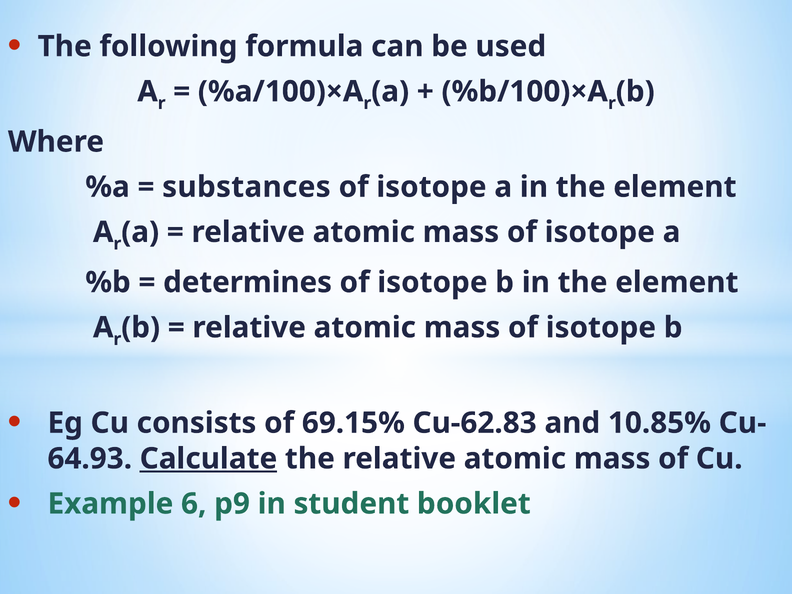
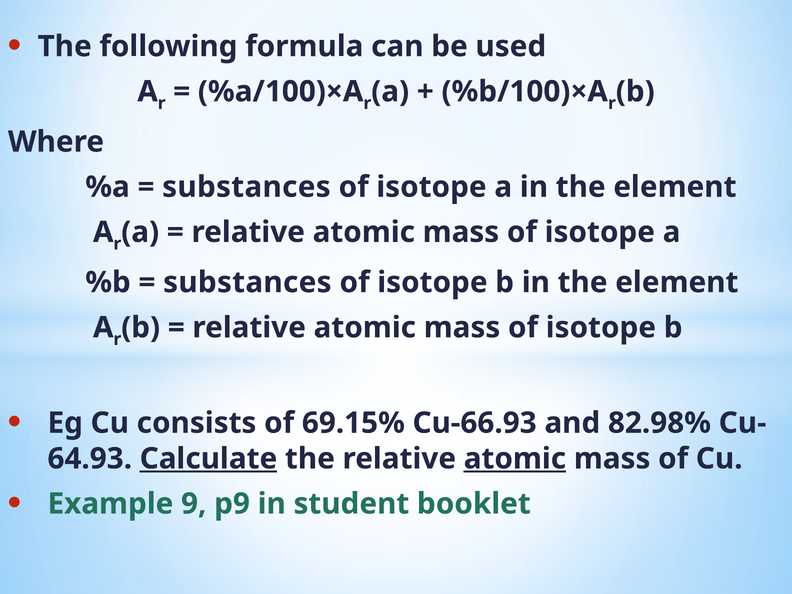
determines at (248, 282): determines -> substances
Cu-62.83: Cu-62.83 -> Cu-66.93
10.85%: 10.85% -> 82.98%
atomic at (515, 459) underline: none -> present
6: 6 -> 9
